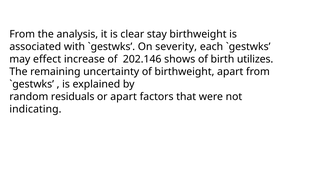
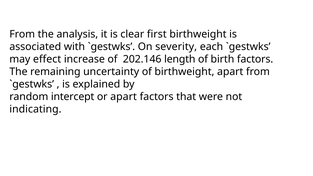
stay: stay -> first
shows: shows -> length
birth utilizes: utilizes -> factors
residuals: residuals -> intercept
